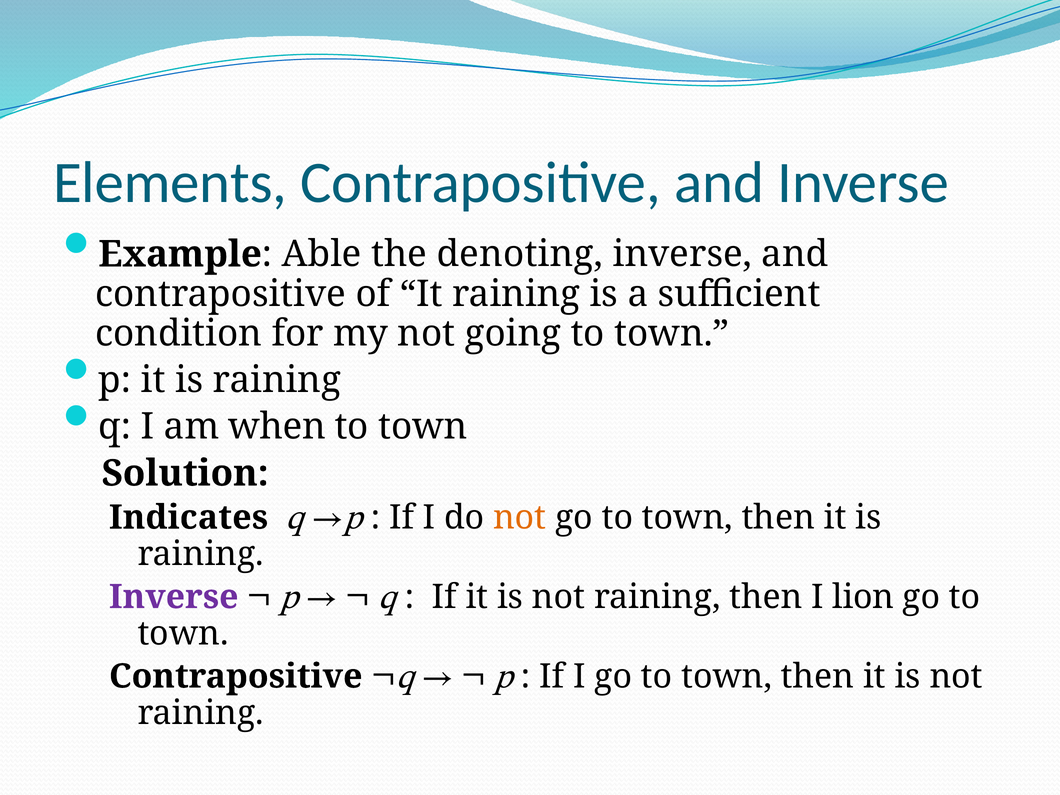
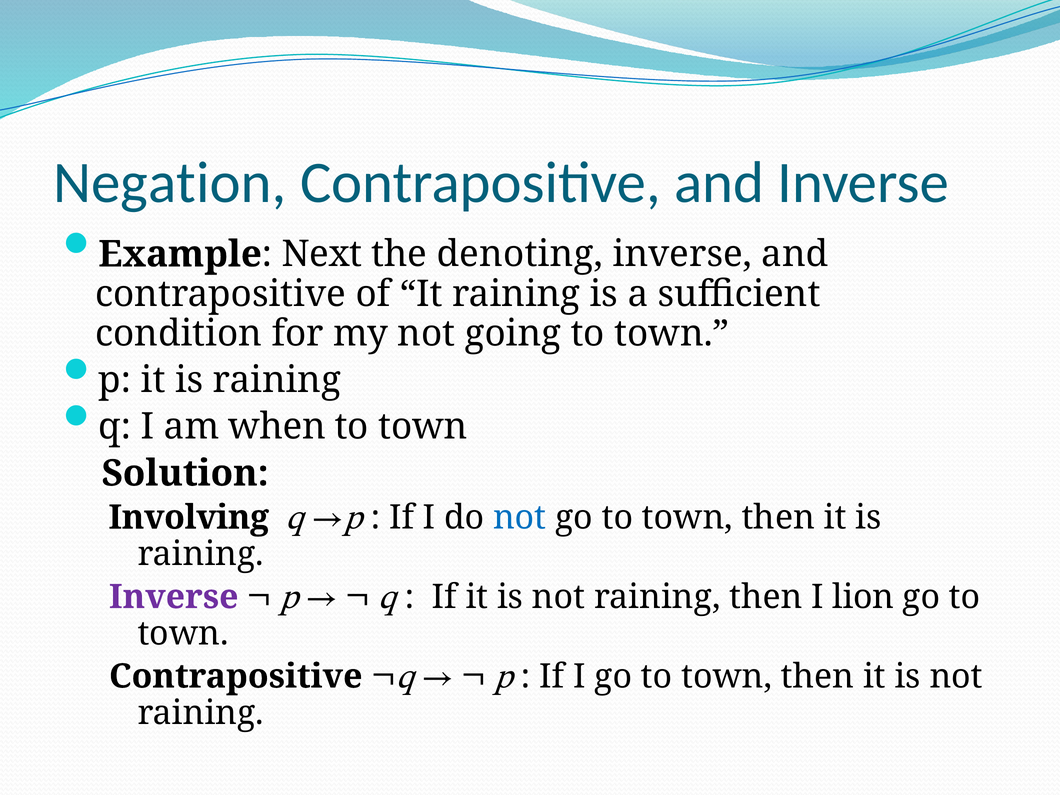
Elements: Elements -> Negation
Able: Able -> Next
Indicates: Indicates -> Involving
not at (520, 517) colour: orange -> blue
